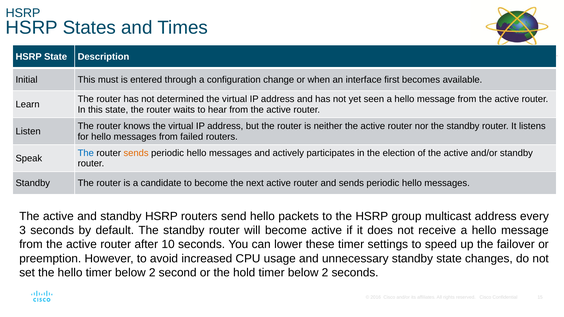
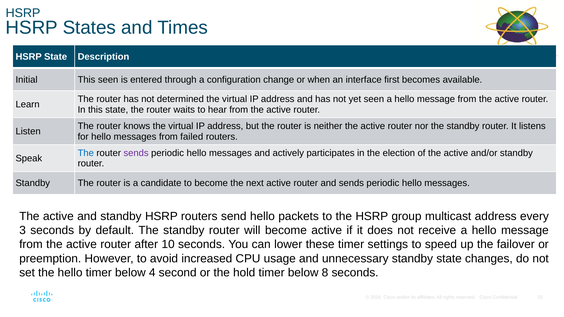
This must: must -> seen
sends at (136, 153) colour: orange -> purple
hello timer below 2: 2 -> 4
hold timer below 2: 2 -> 8
